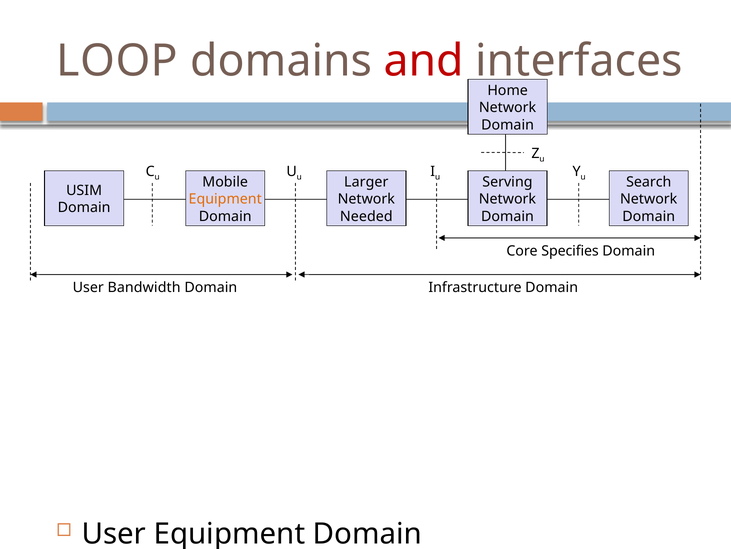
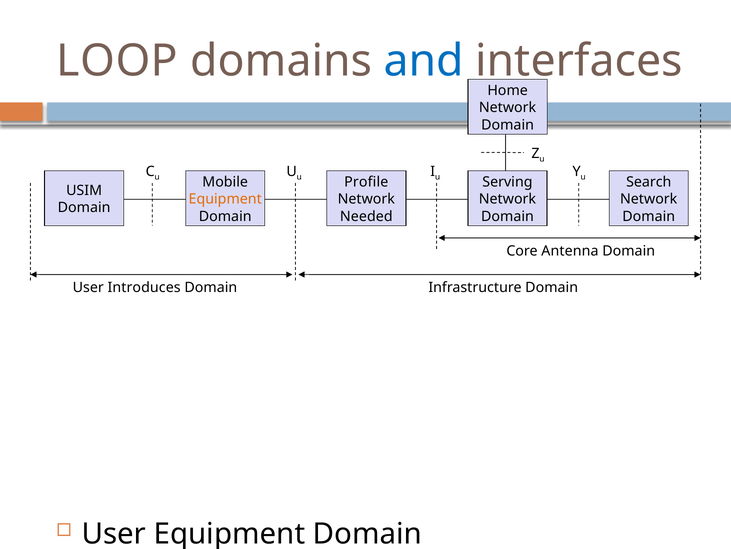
and colour: red -> blue
Larger: Larger -> Profile
Specifies: Specifies -> Antenna
Bandwidth: Bandwidth -> Introduces
